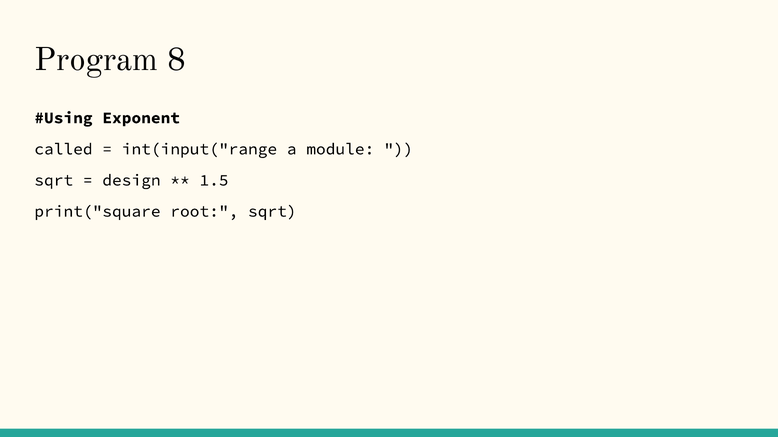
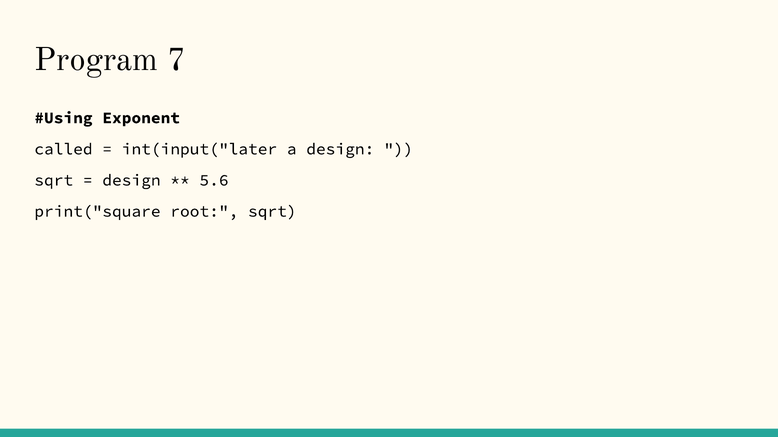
8: 8 -> 7
int(input("range: int(input("range -> int(input("later
a module: module -> design
1.5: 1.5 -> 5.6
